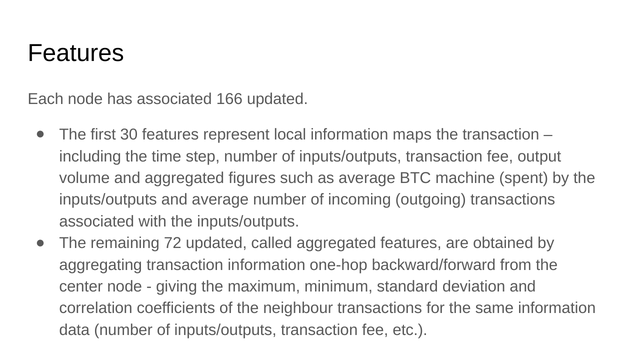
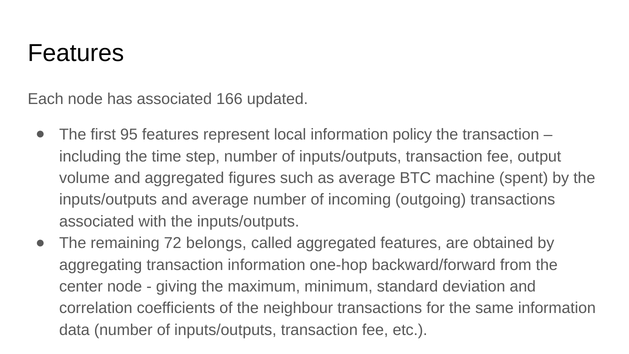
30: 30 -> 95
maps: maps -> policy
72 updated: updated -> belongs
